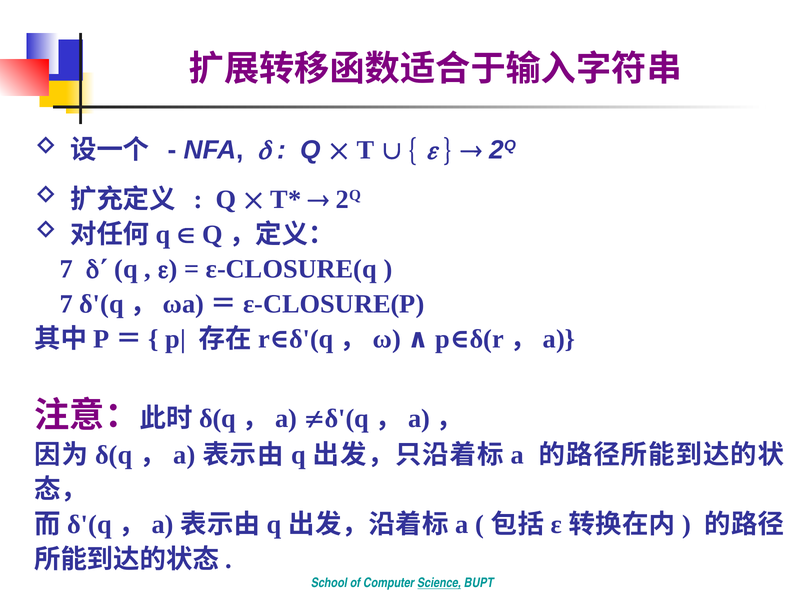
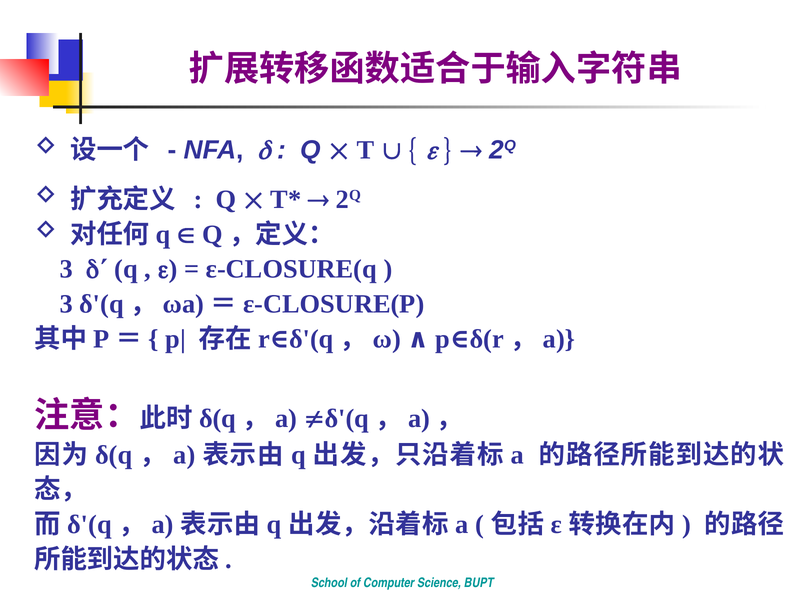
7 at (66, 269): 7 -> 3
7 at (66, 304): 7 -> 3
Science underline: present -> none
